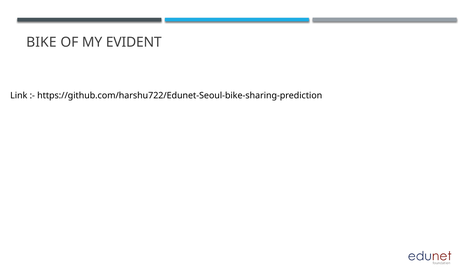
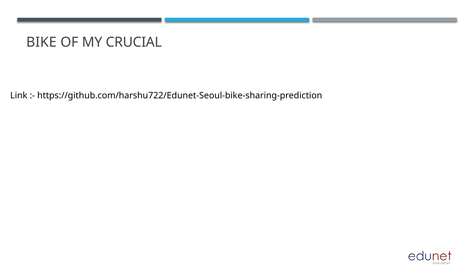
EVIDENT: EVIDENT -> CRUCIAL
